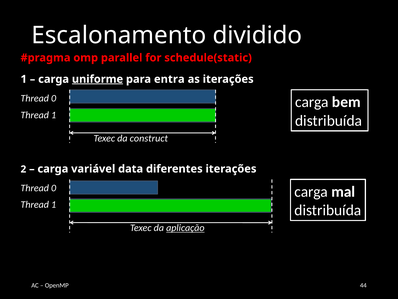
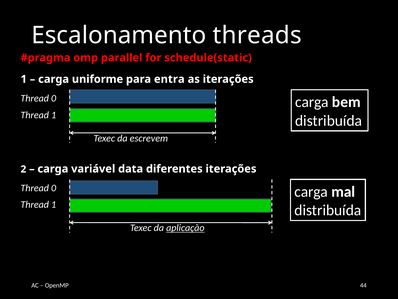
dividido: dividido -> threads
uniforme underline: present -> none
construct: construct -> escrevem
